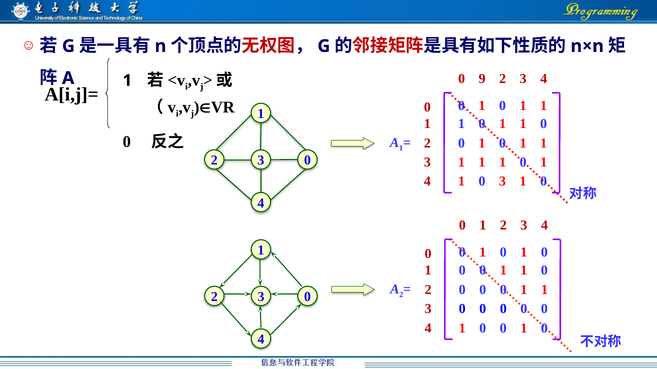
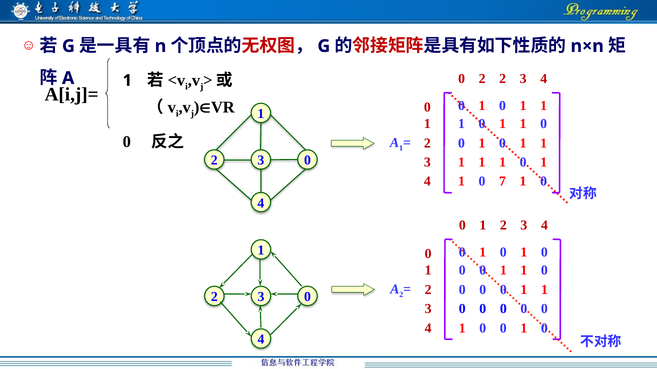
0 9: 9 -> 2
0 3: 3 -> 7
